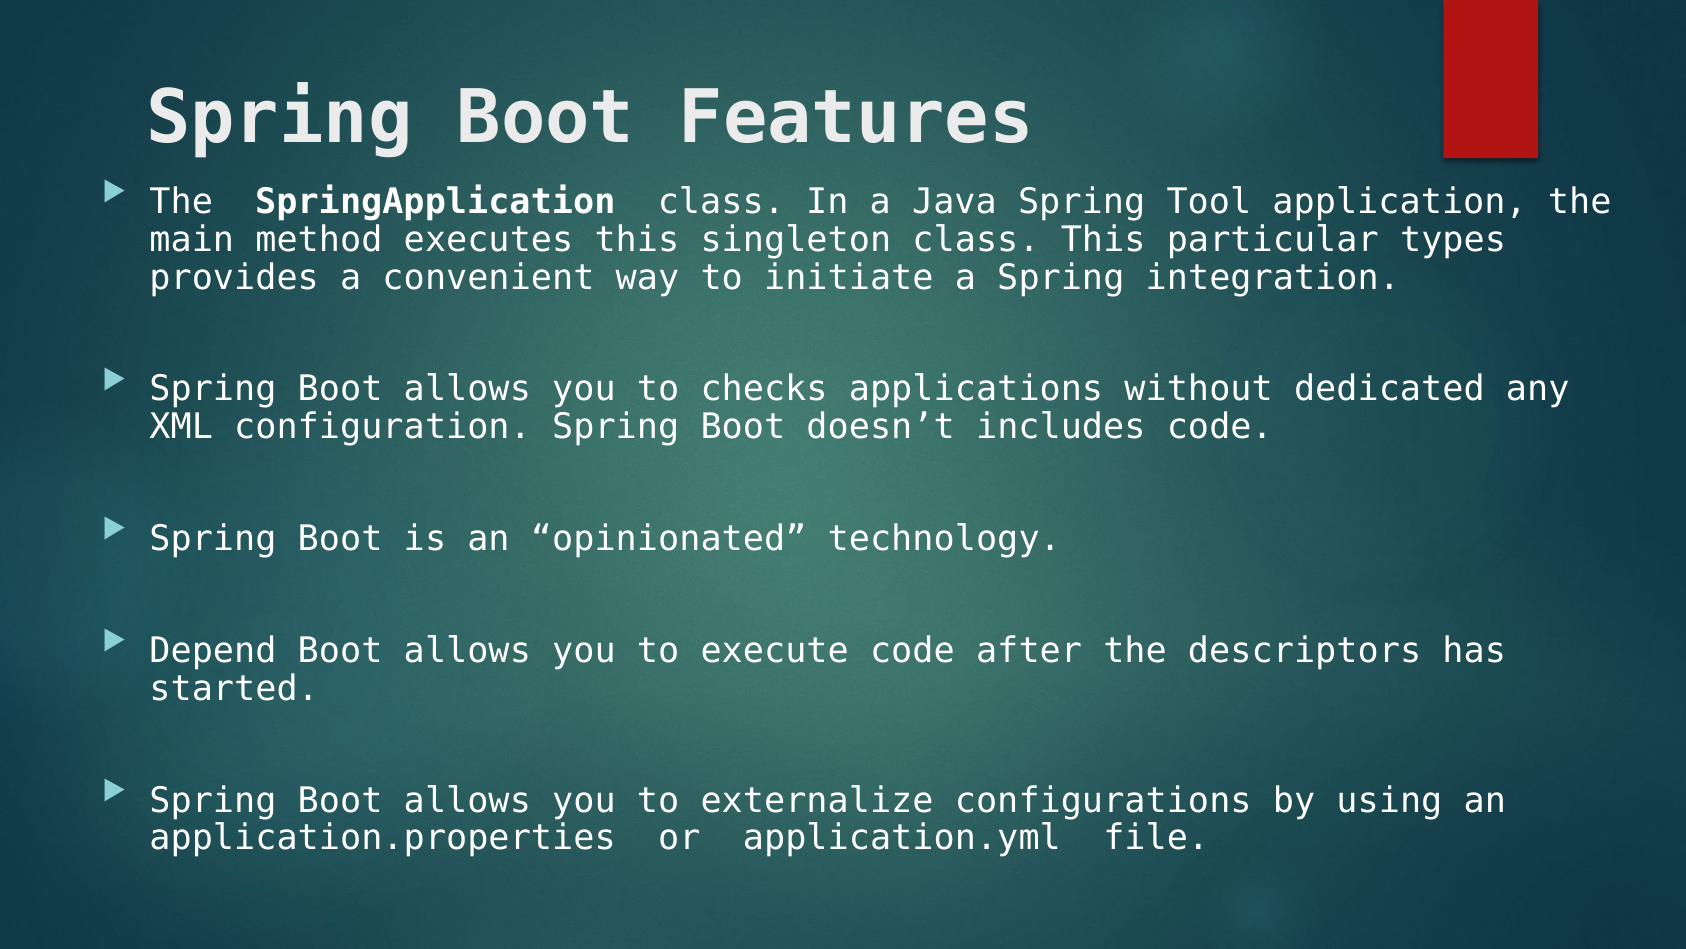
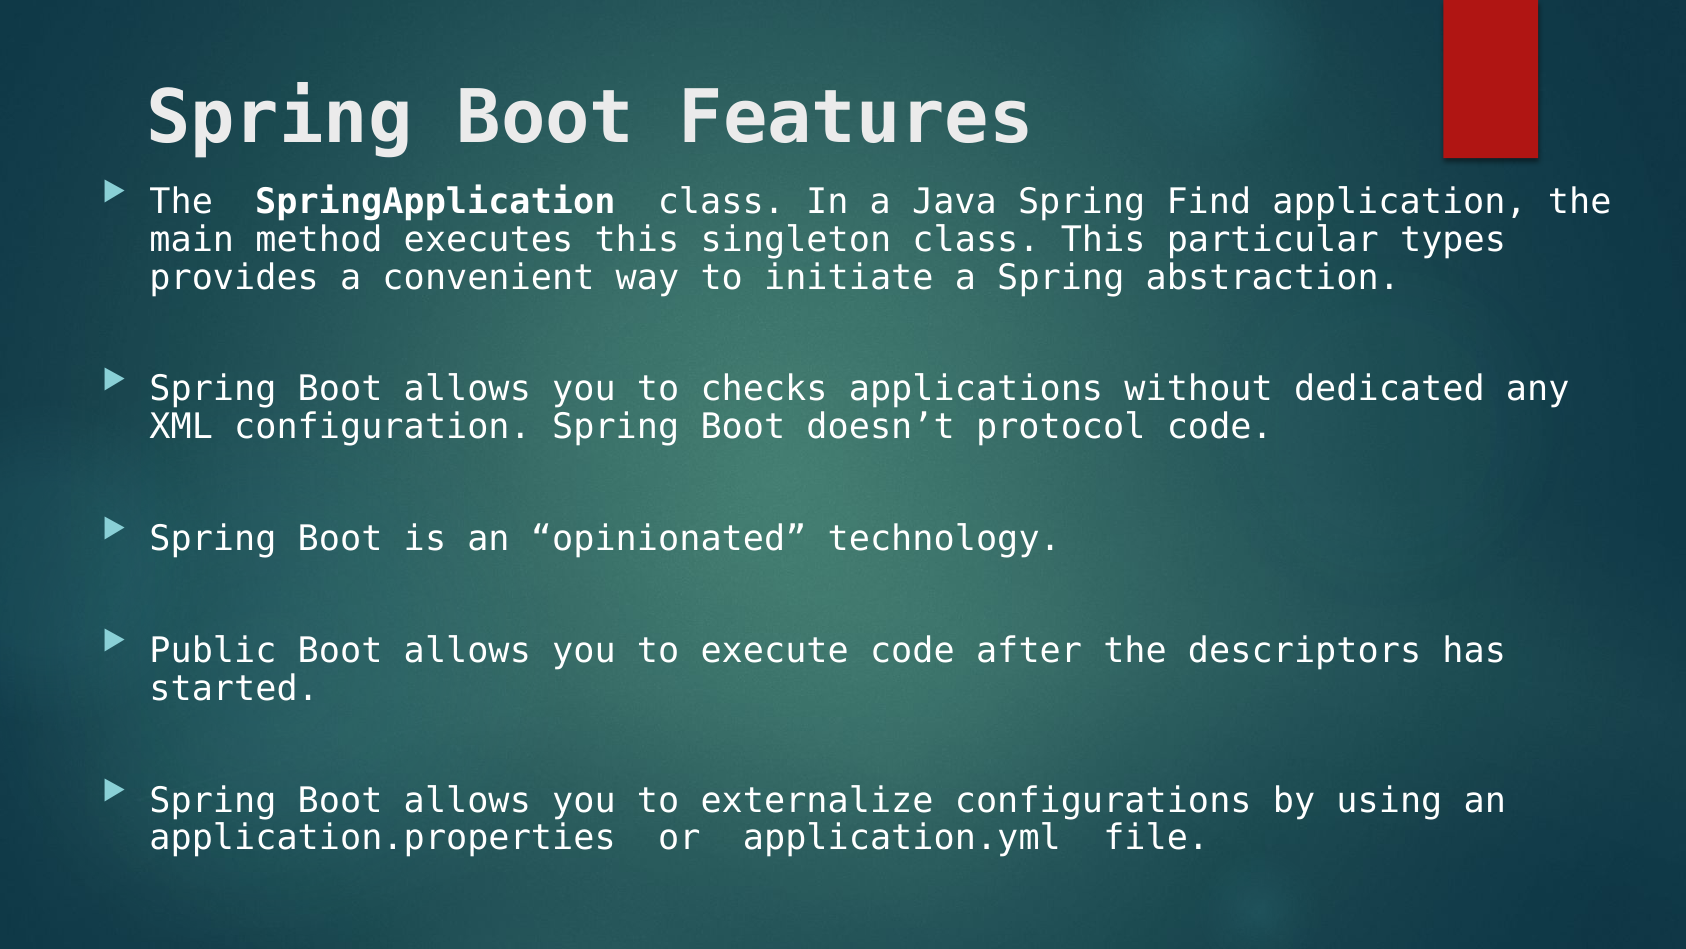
Tool: Tool -> Find
integration: integration -> abstraction
includes: includes -> protocol
Depend: Depend -> Public
